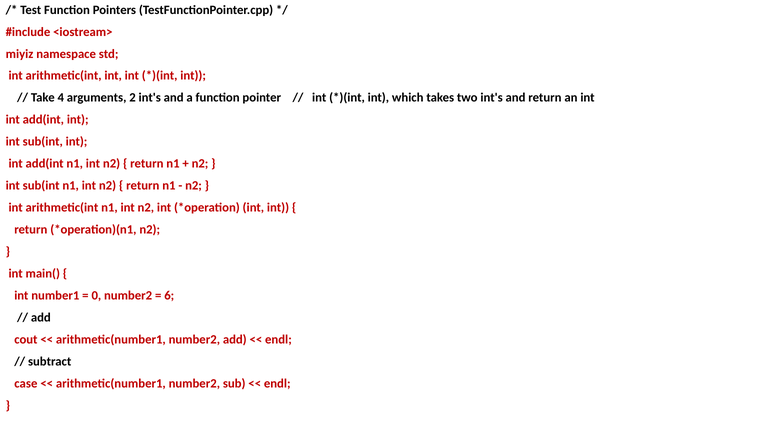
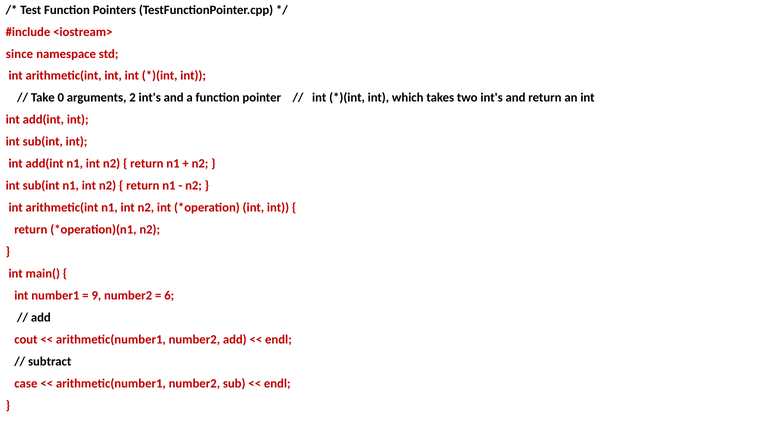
miyiz: miyiz -> since
4: 4 -> 0
0: 0 -> 9
